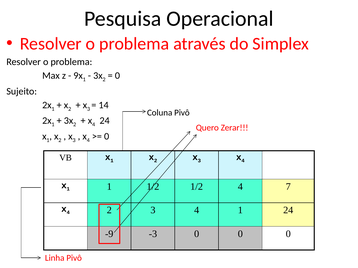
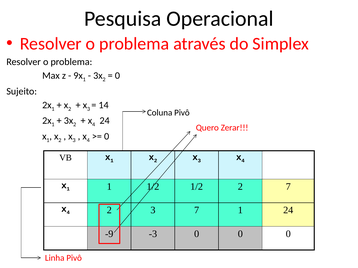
1/2 4: 4 -> 2
3 4: 4 -> 7
